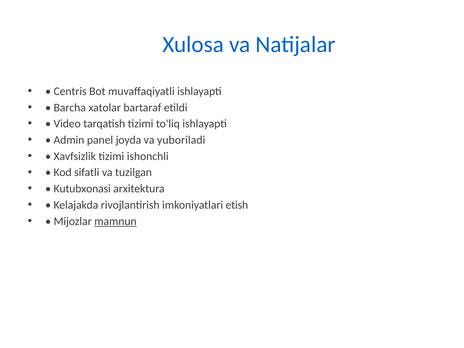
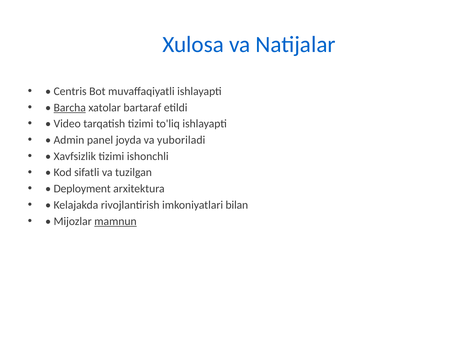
Barcha underline: none -> present
Kutubxonasi: Kutubxonasi -> Deployment
etish: etish -> bilan
